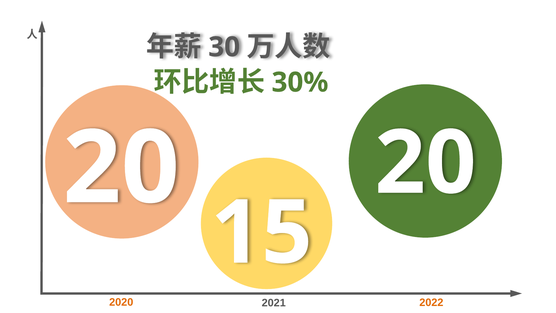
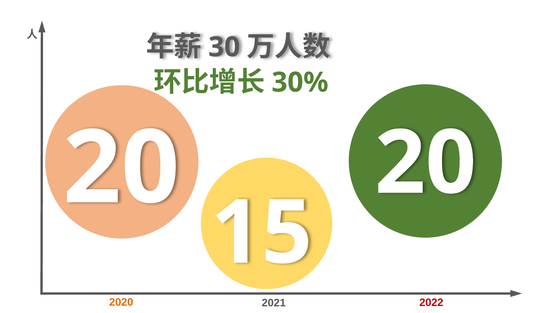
2022 colour: orange -> red
